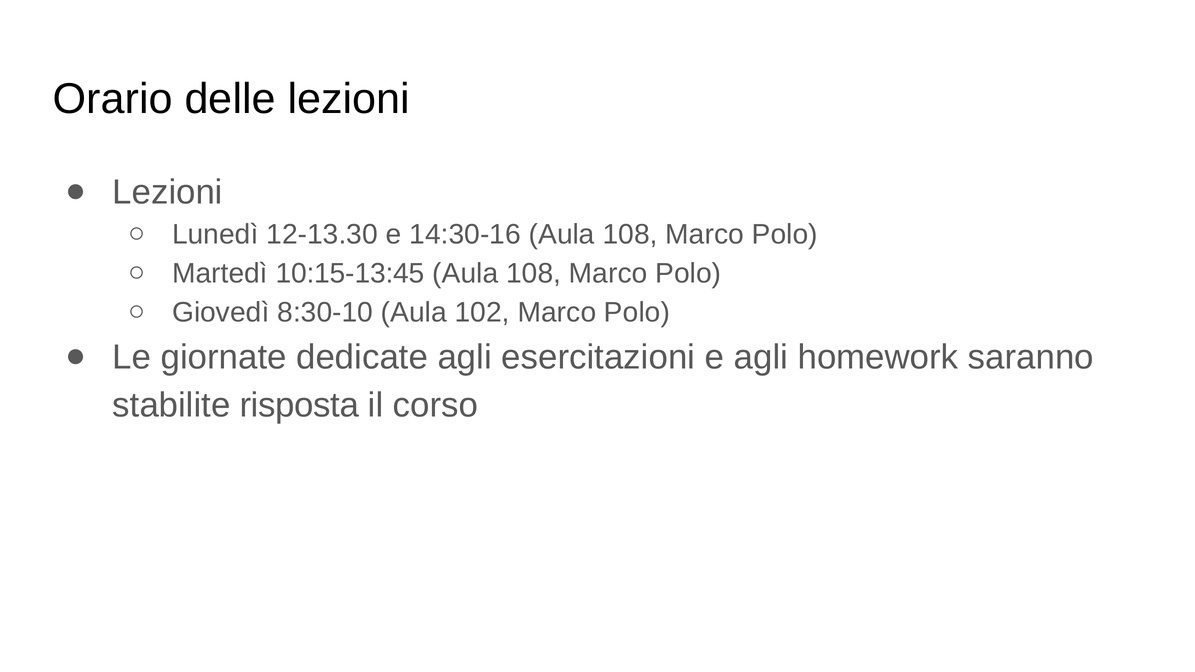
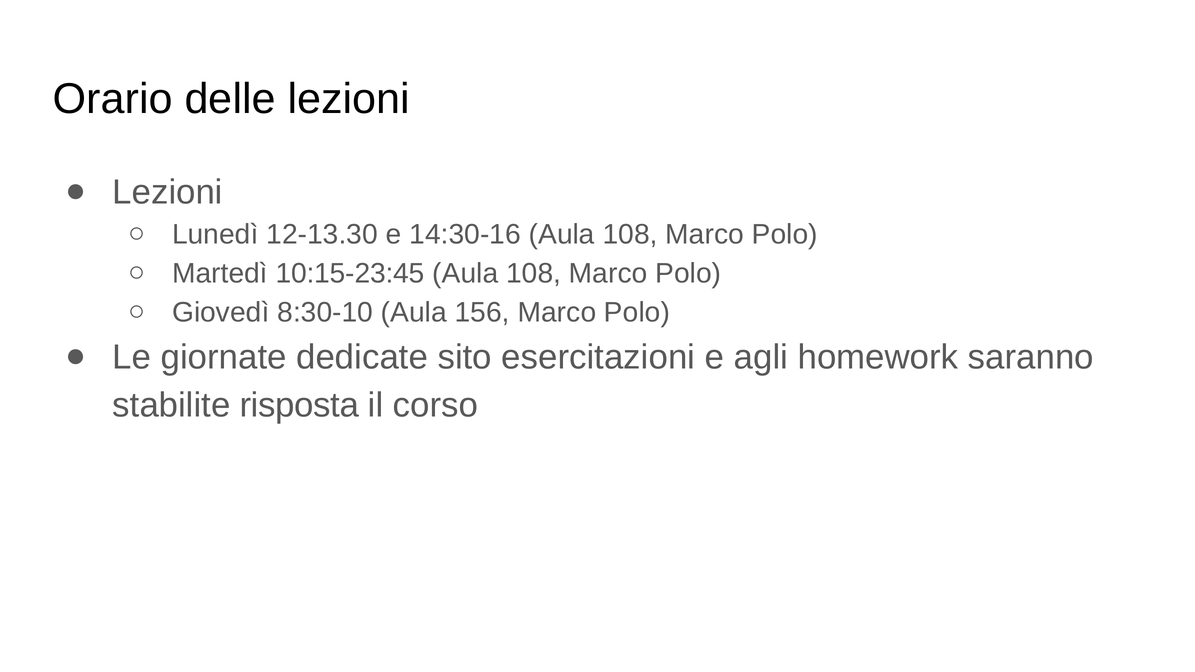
10:15-13:45: 10:15-13:45 -> 10:15-23:45
102: 102 -> 156
dedicate agli: agli -> sito
